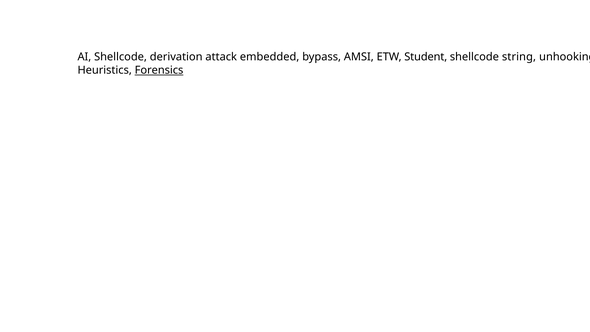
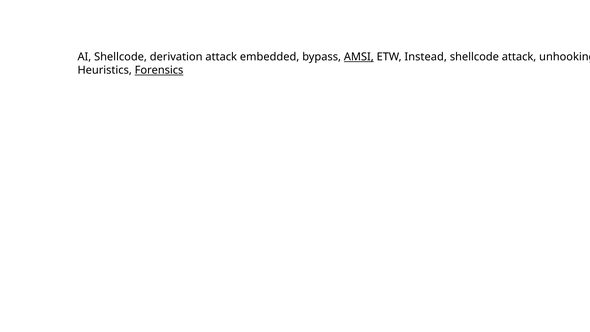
AMSI underline: none -> present
Student: Student -> Instead
shellcode string: string -> attack
